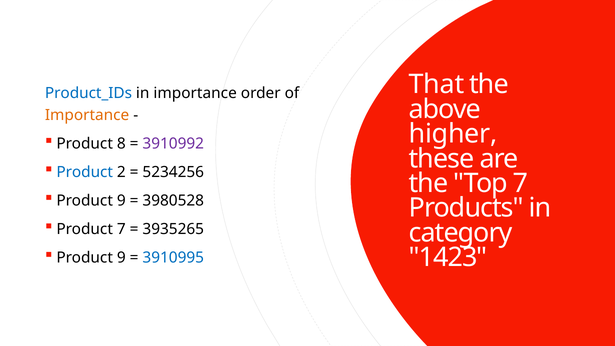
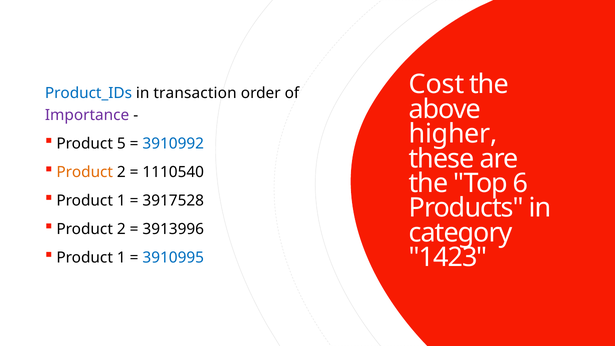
That: That -> Cost
in importance: importance -> transaction
Importance at (87, 115) colour: orange -> purple
8: 8 -> 5
3910992 colour: purple -> blue
Product at (85, 172) colour: blue -> orange
5234256: 5234256 -> 1110540
Top 7: 7 -> 6
9 at (121, 201): 9 -> 1
3980528: 3980528 -> 3917528
7 at (121, 229): 7 -> 2
3935265: 3935265 -> 3913996
9 at (121, 258): 9 -> 1
